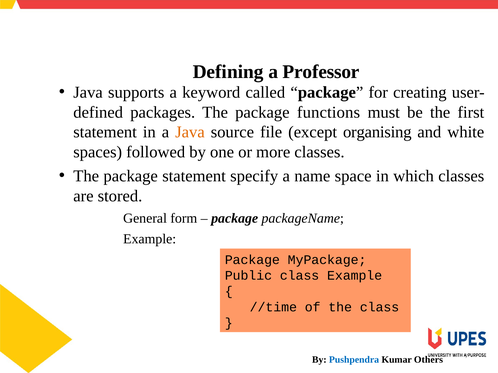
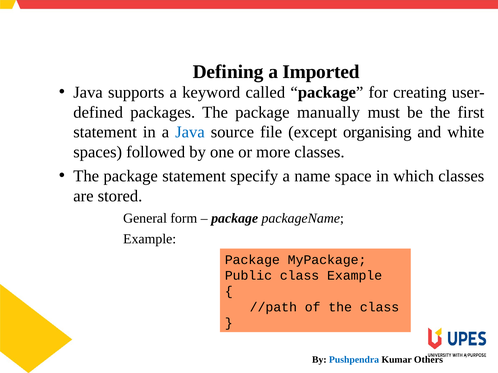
Professor: Professor -> Imported
functions: functions -> manually
Java at (190, 132) colour: orange -> blue
//time: //time -> //path
